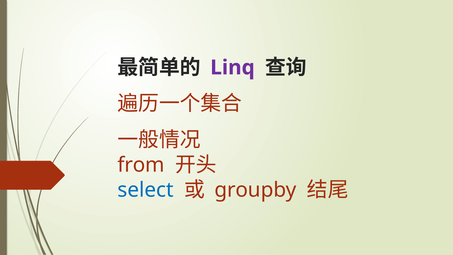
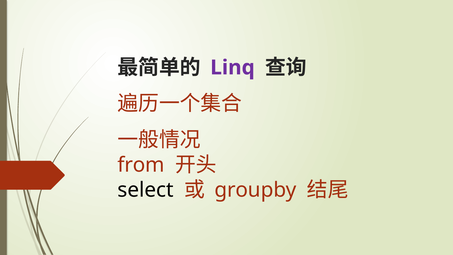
select colour: blue -> black
